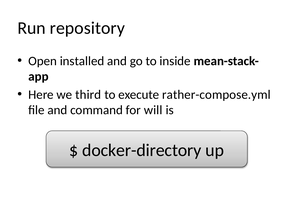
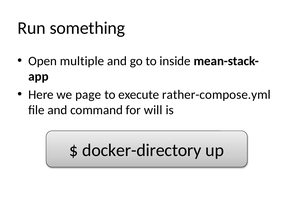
repository: repository -> something
installed: installed -> multiple
third: third -> page
